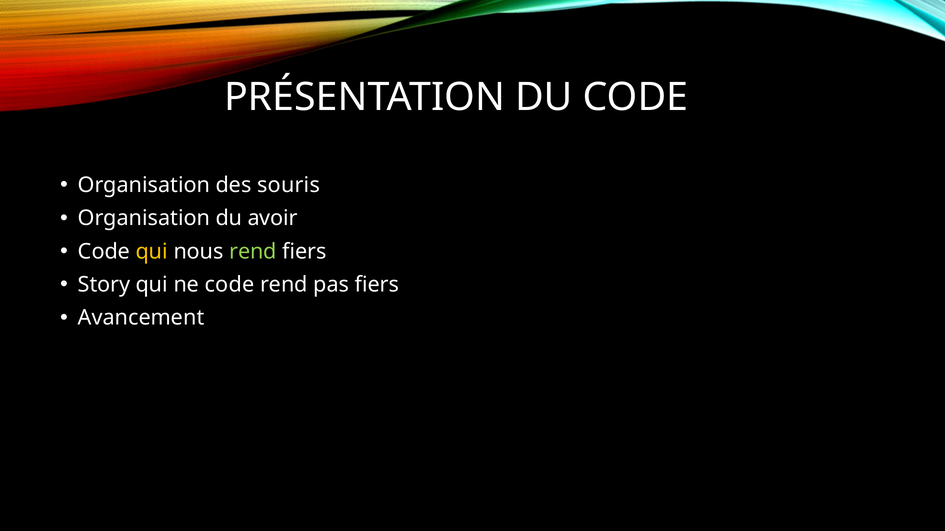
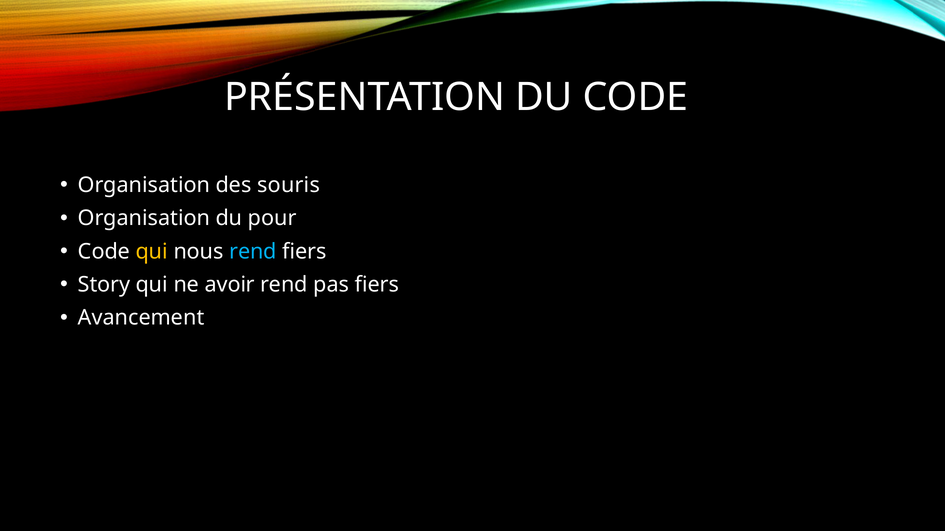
avoir: avoir -> pour
rend at (253, 252) colour: light green -> light blue
ne code: code -> avoir
